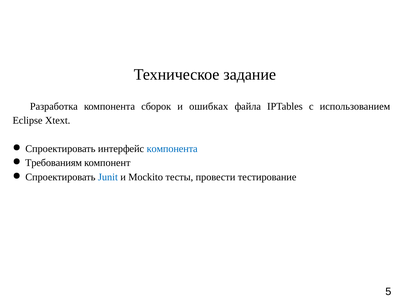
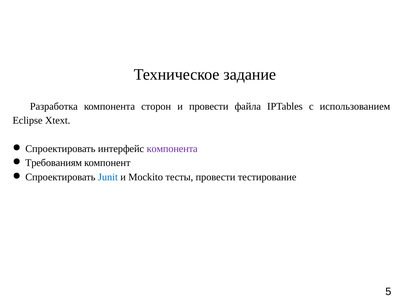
сборок: сборок -> сторон
и ошибках: ошибках -> провести
компонента at (172, 149) colour: blue -> purple
